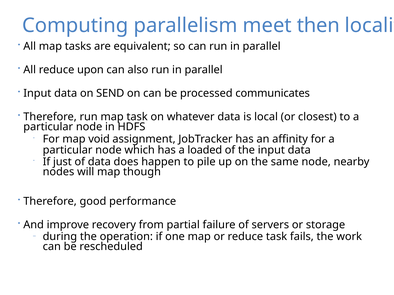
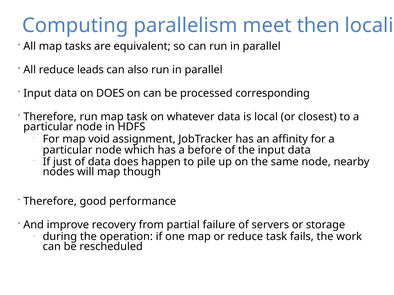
upon: upon -> leads
on SEND: SEND -> DOES
communicates: communicates -> corresponding
loaded: loaded -> before
